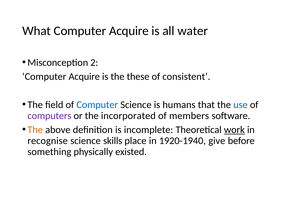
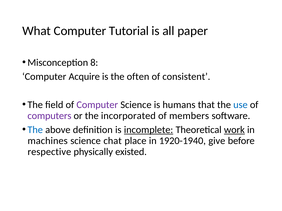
What Computer Acquire: Acquire -> Tutorial
water: water -> paper
2: 2 -> 8
these: these -> often
Computer at (97, 105) colour: blue -> purple
The at (35, 130) colour: orange -> blue
incomplete underline: none -> present
recognise: recognise -> machines
skills: skills -> chat
something: something -> respective
